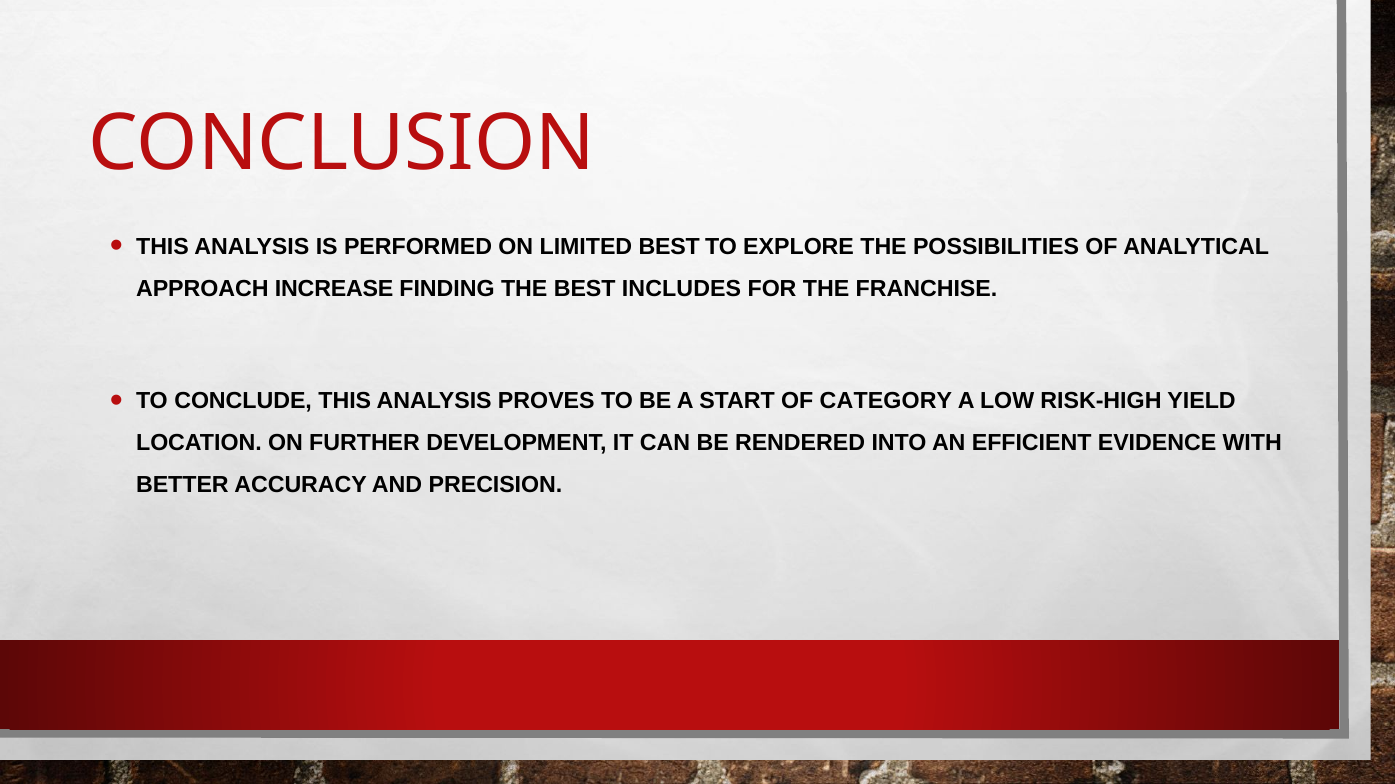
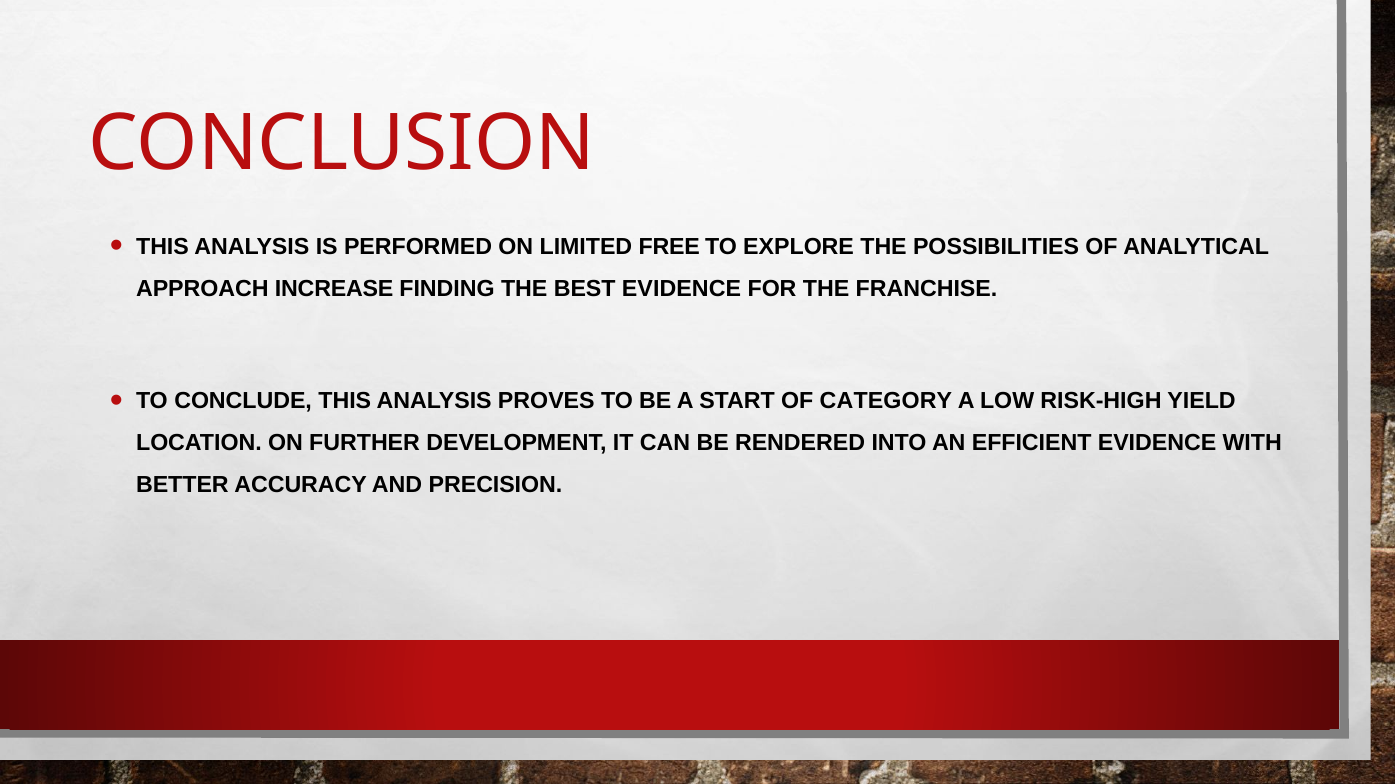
LIMITED BEST: BEST -> FREE
BEST INCLUDES: INCLUDES -> EVIDENCE
